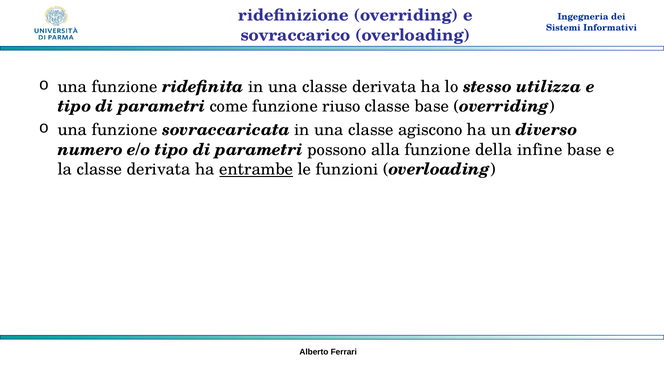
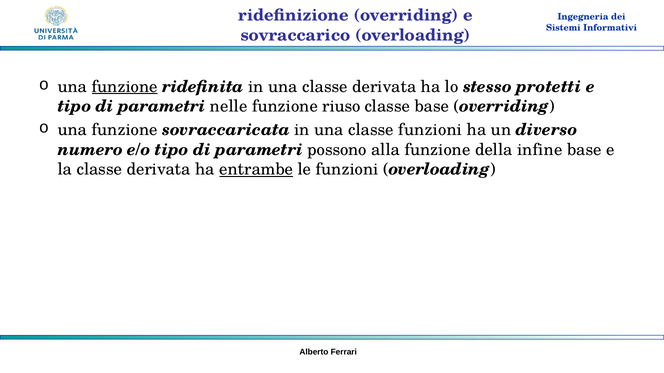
funzione at (125, 87) underline: none -> present
utilizza: utilizza -> protetti
come: come -> nelle
classe agiscono: agiscono -> funzioni
